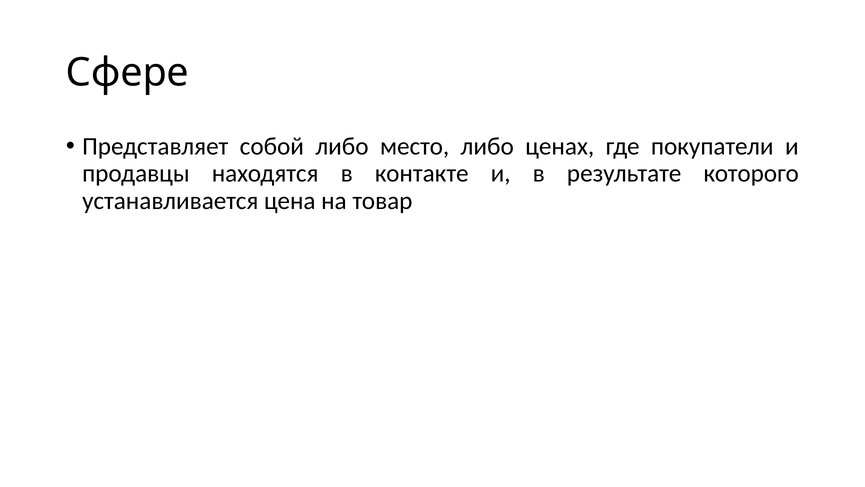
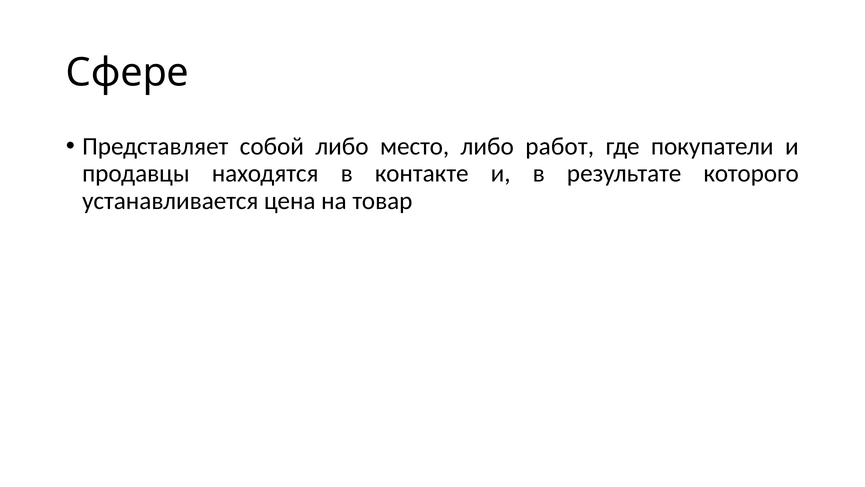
ценах: ценах -> работ
